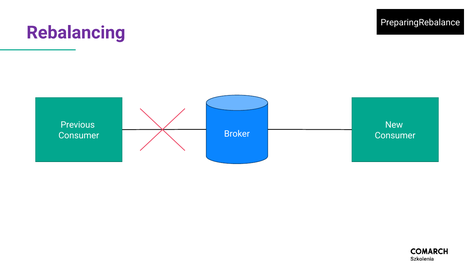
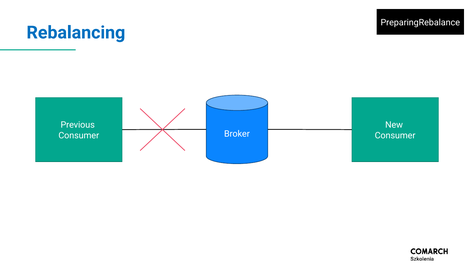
Rebalancing colour: purple -> blue
